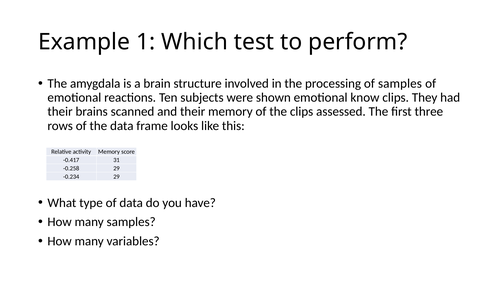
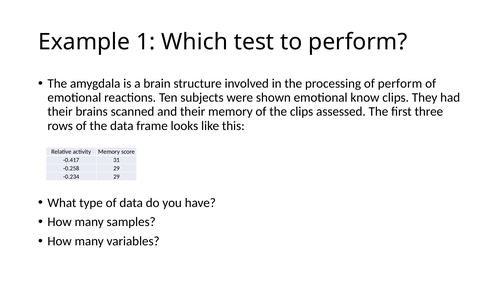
of samples: samples -> perform
